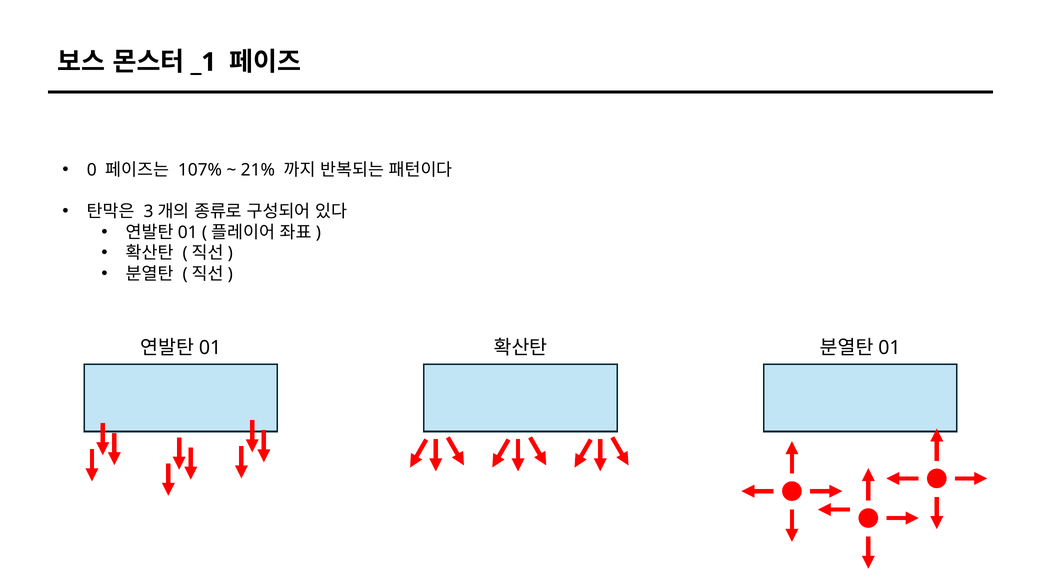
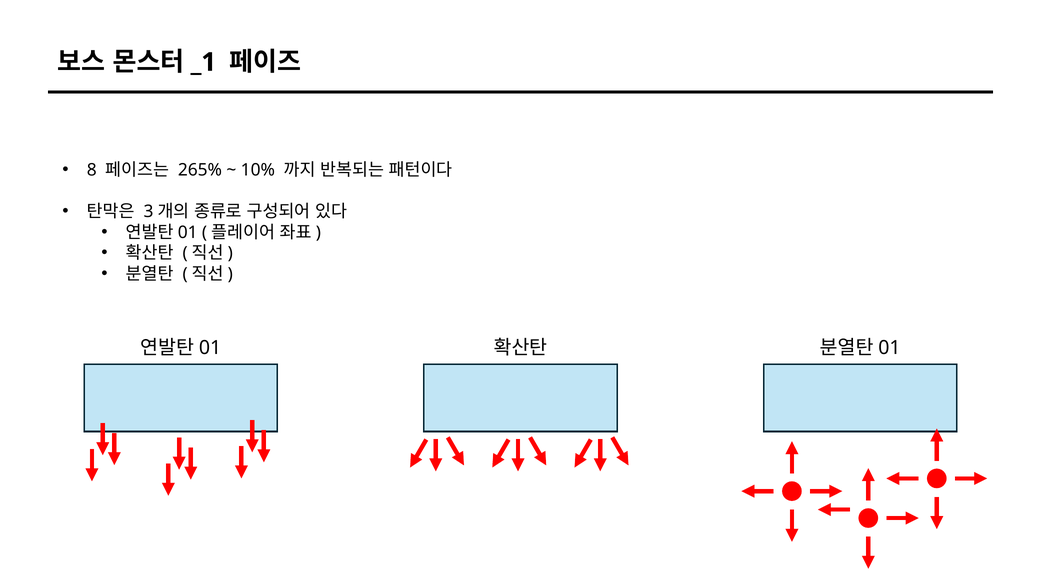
0: 0 -> 8
107%: 107% -> 265%
21%: 21% -> 10%
